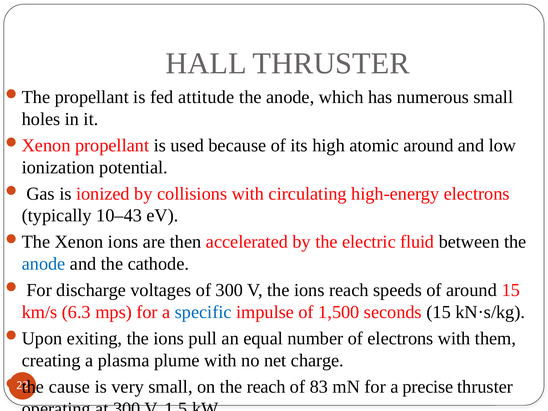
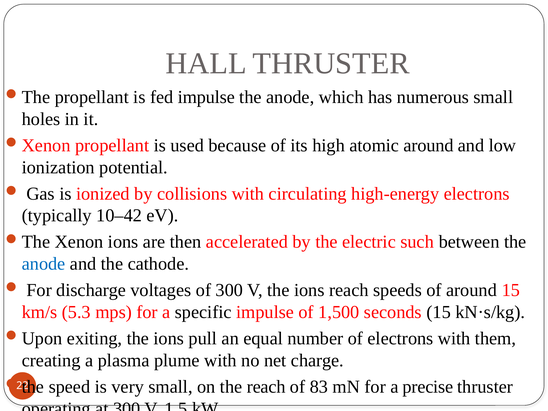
fed attitude: attitude -> impulse
10–43: 10–43 -> 10–42
fluid: fluid -> such
6.3: 6.3 -> 5.3
specific colour: blue -> black
cause: cause -> speed
